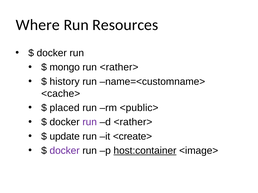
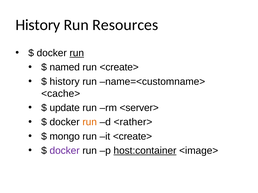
Where at (38, 25): Where -> History
run at (77, 53) underline: none -> present
mongo: mongo -> named
run <rather>: <rather> -> <create>
placed: placed -> update
<public>: <public> -> <server>
run at (90, 122) colour: purple -> orange
update: update -> mongo
